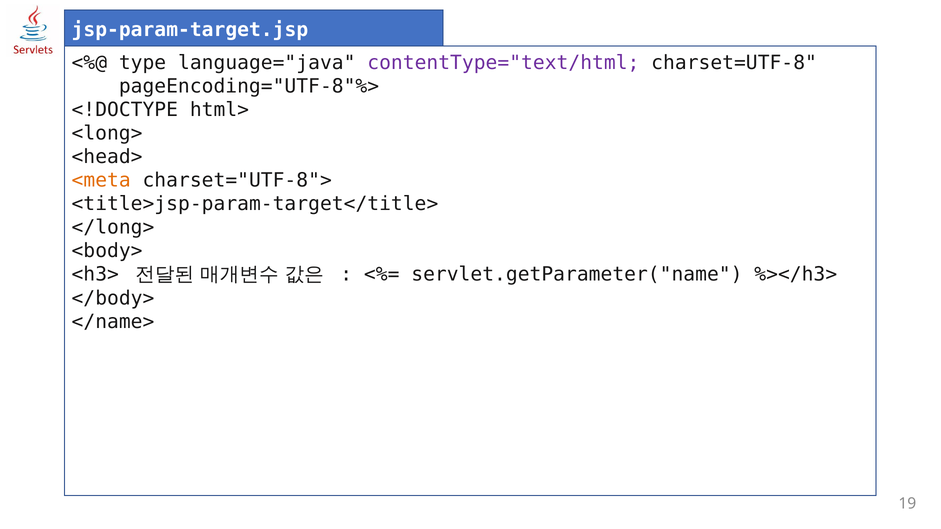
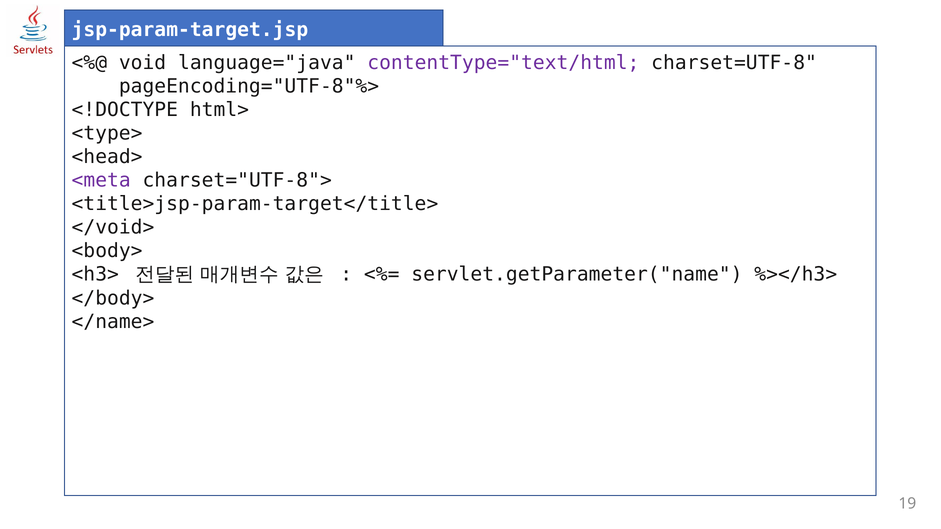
type: type -> void
<long>: <long> -> <type>
<meta colour: orange -> purple
</long>: </long> -> </void>
